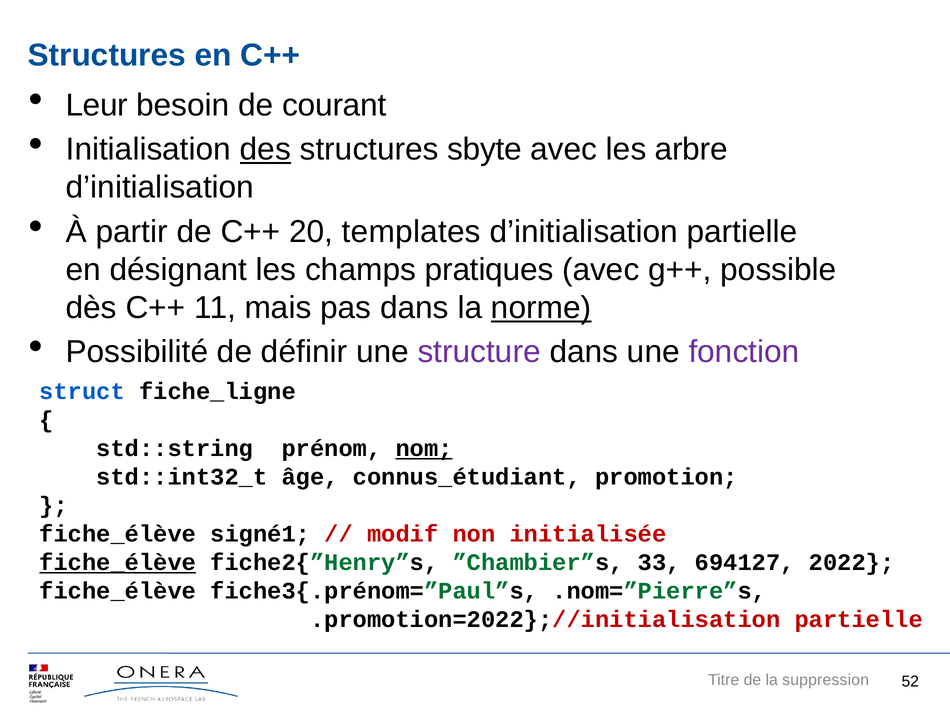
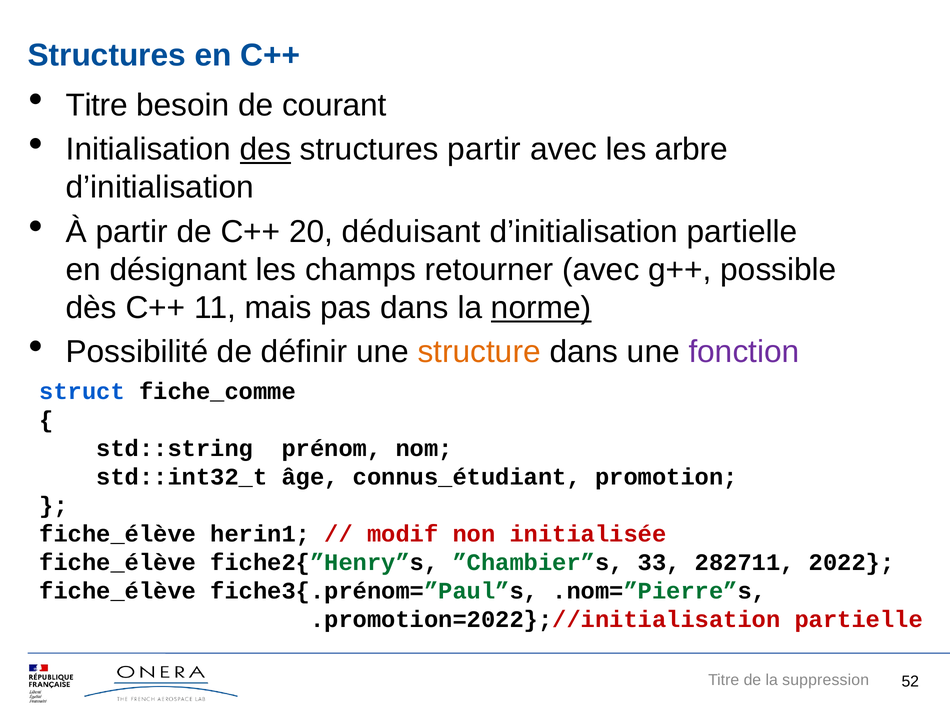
Leur at (97, 105): Leur -> Titre
structures sbyte: sbyte -> partir
templates: templates -> déduisant
pratiques: pratiques -> retourner
structure colour: purple -> orange
fiche_ligne: fiche_ligne -> fiche_comme
nom underline: present -> none
signé1: signé1 -> herin1
fiche_élève at (118, 563) underline: present -> none
694127: 694127 -> 282711
